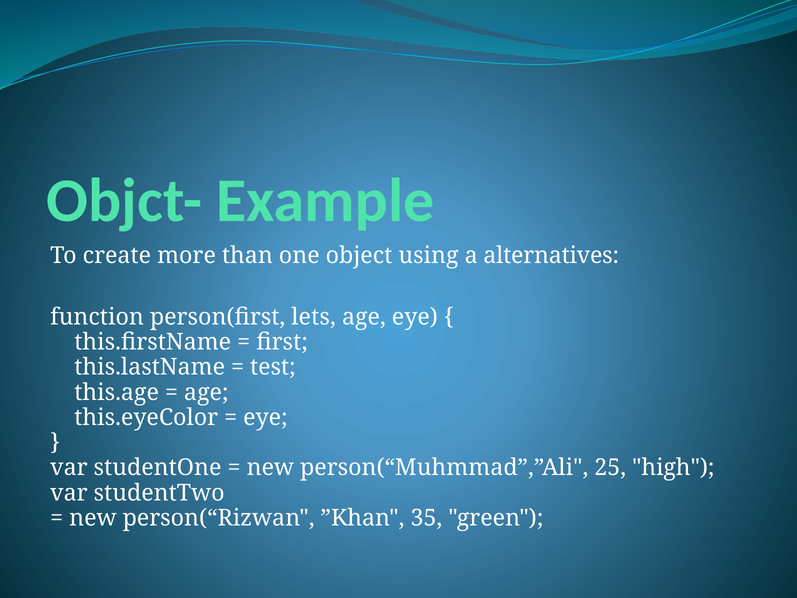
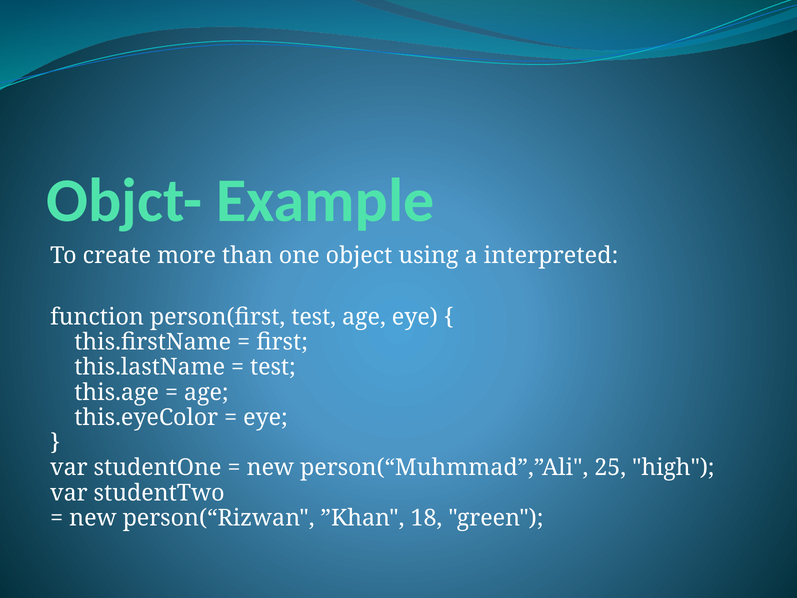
alternatives: alternatives -> interpreted
person(first lets: lets -> test
35: 35 -> 18
